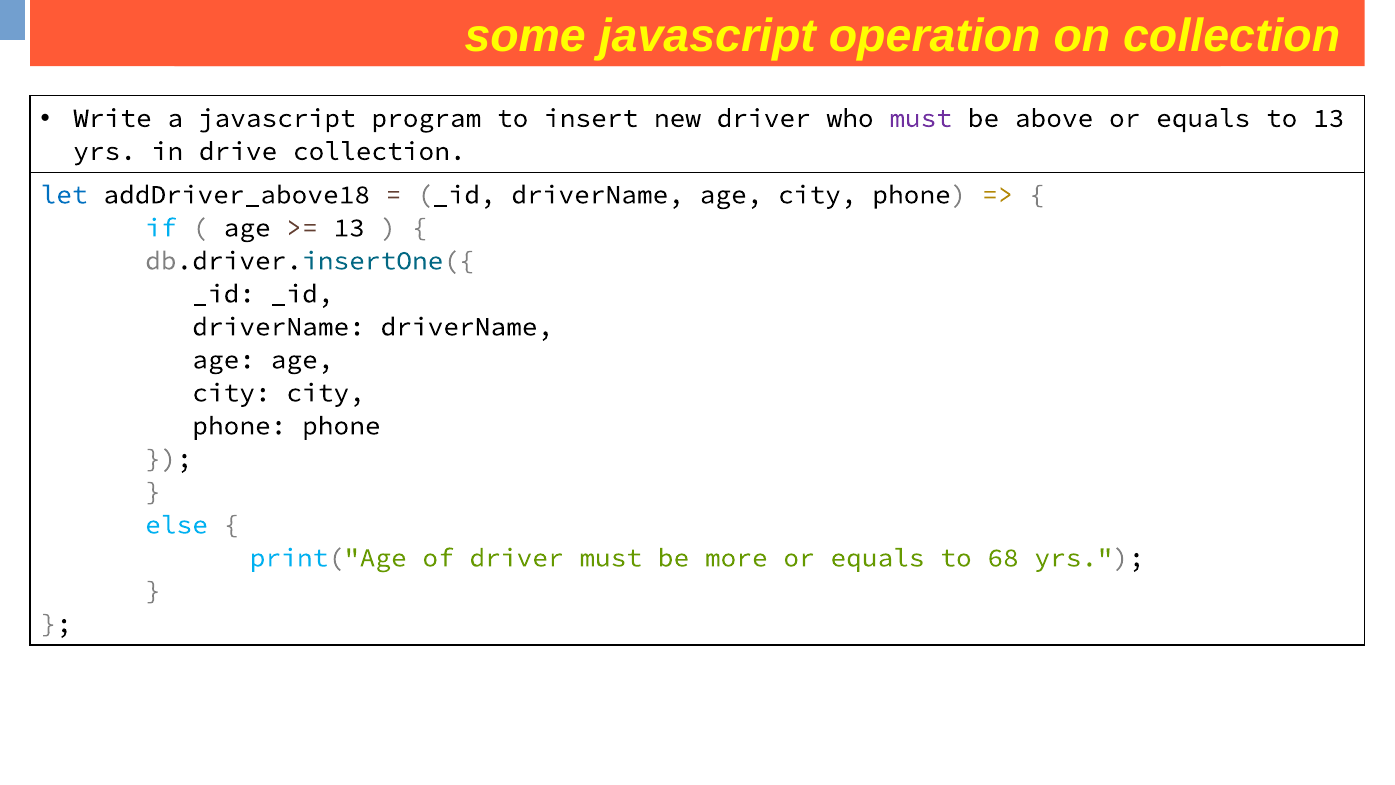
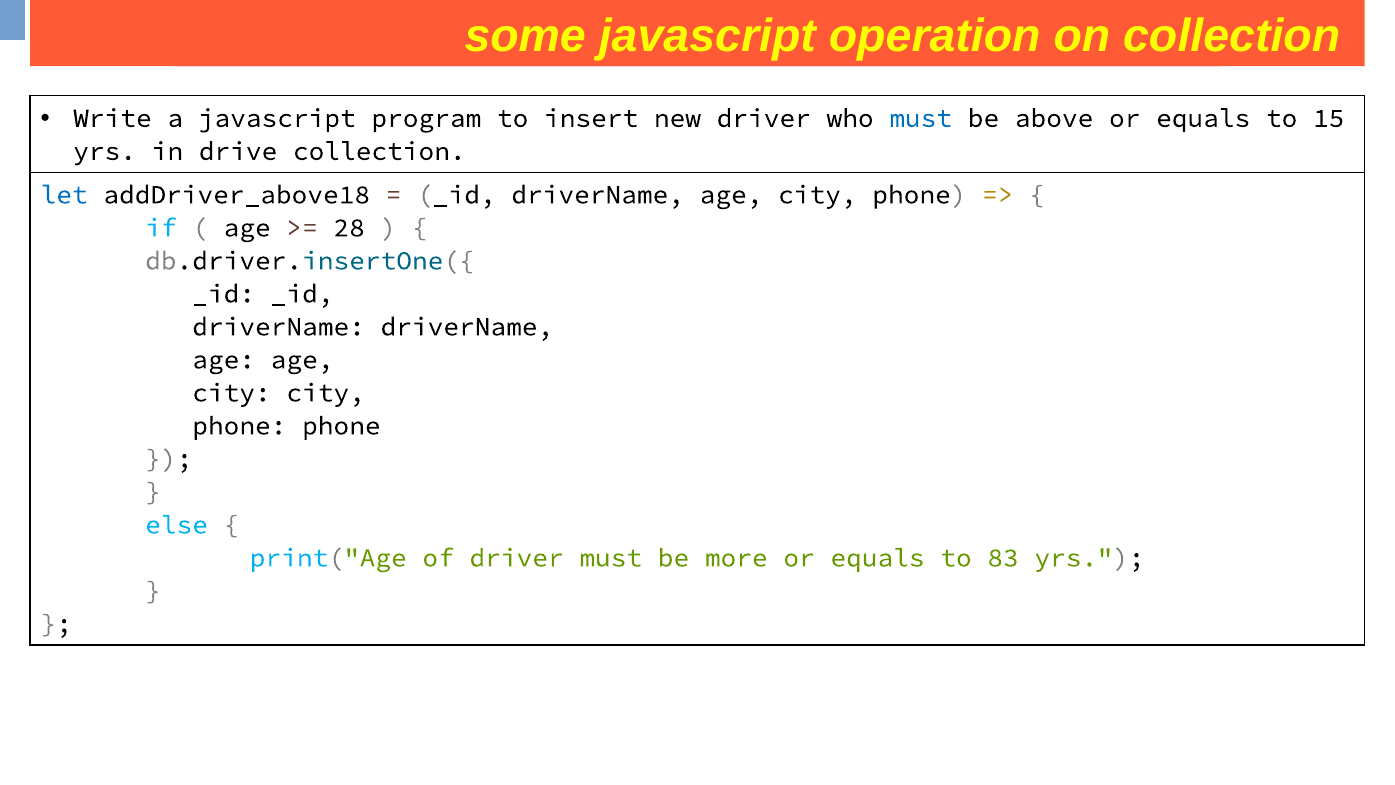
must at (921, 118) colour: purple -> blue
to 13: 13 -> 15
13 at (349, 228): 13 -> 28
68: 68 -> 83
